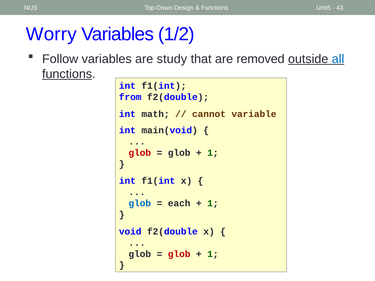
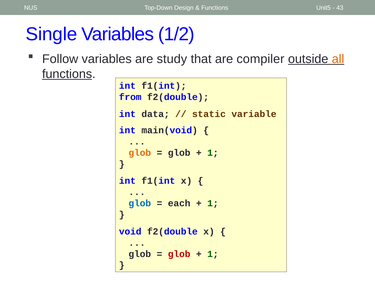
Worry: Worry -> Single
removed: removed -> compiler
all colour: blue -> orange
math: math -> data
cannot: cannot -> static
glob at (140, 153) colour: red -> orange
